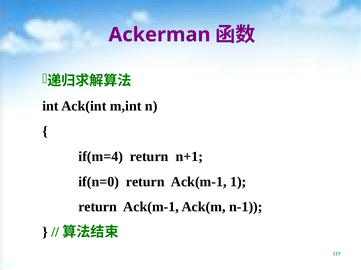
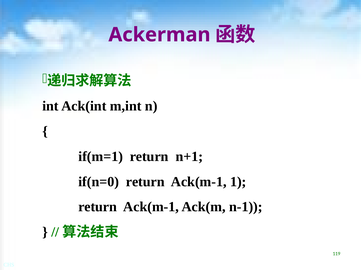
if(m=4: if(m=4 -> if(m=1
